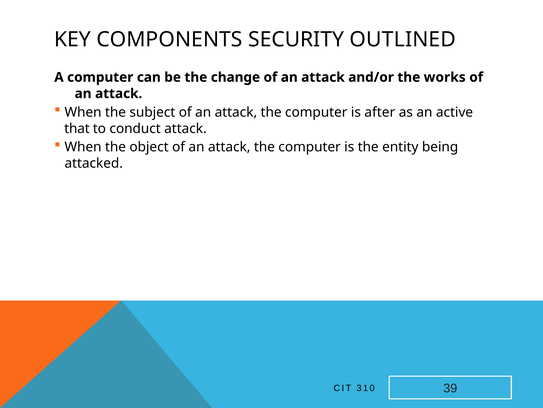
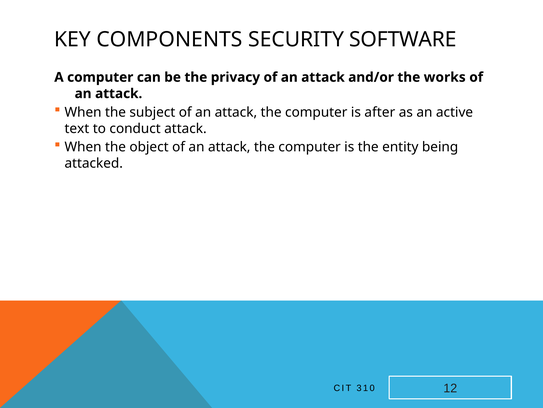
OUTLINED: OUTLINED -> SOFTWARE
change: change -> privacy
that: that -> text
39: 39 -> 12
